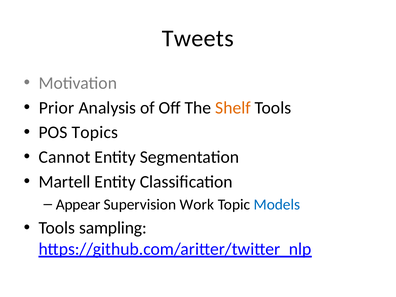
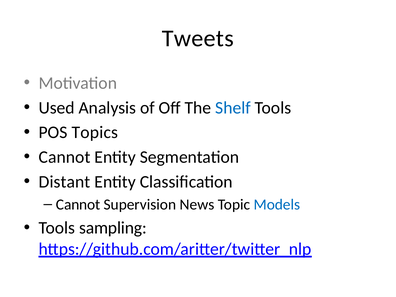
Prior: Prior -> Used
Shelf colour: orange -> blue
Martell: Martell -> Distant
Appear at (78, 204): Appear -> Cannot
Work: Work -> News
